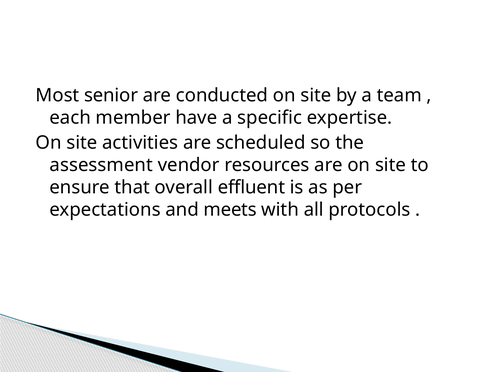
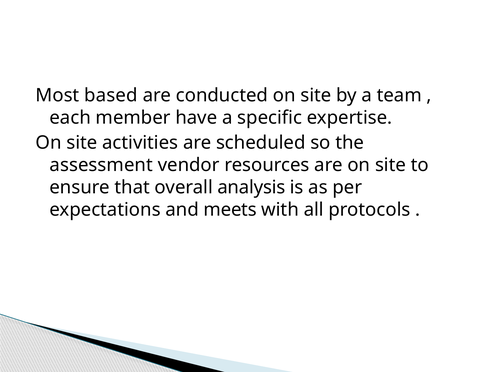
senior: senior -> based
effluent: effluent -> analysis
